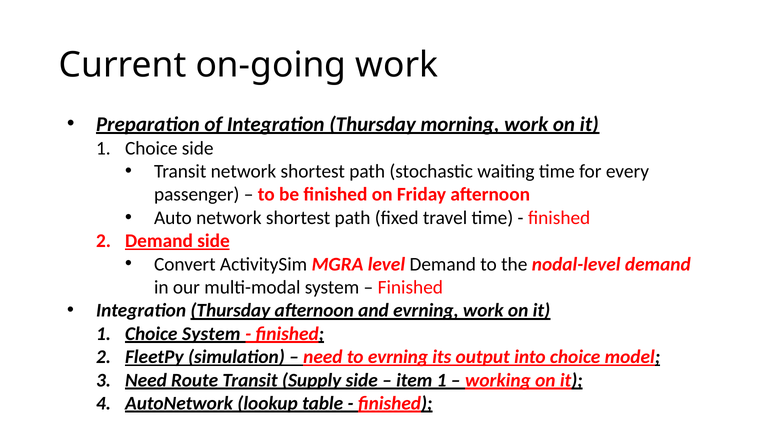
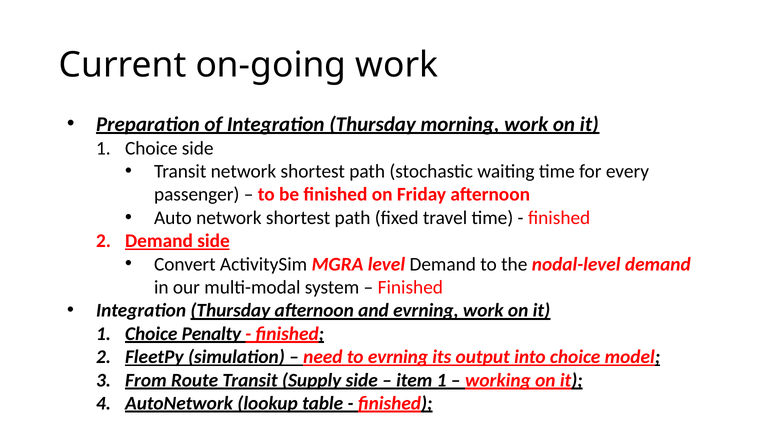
Choice System: System -> Penalty
Need at (146, 380): Need -> From
